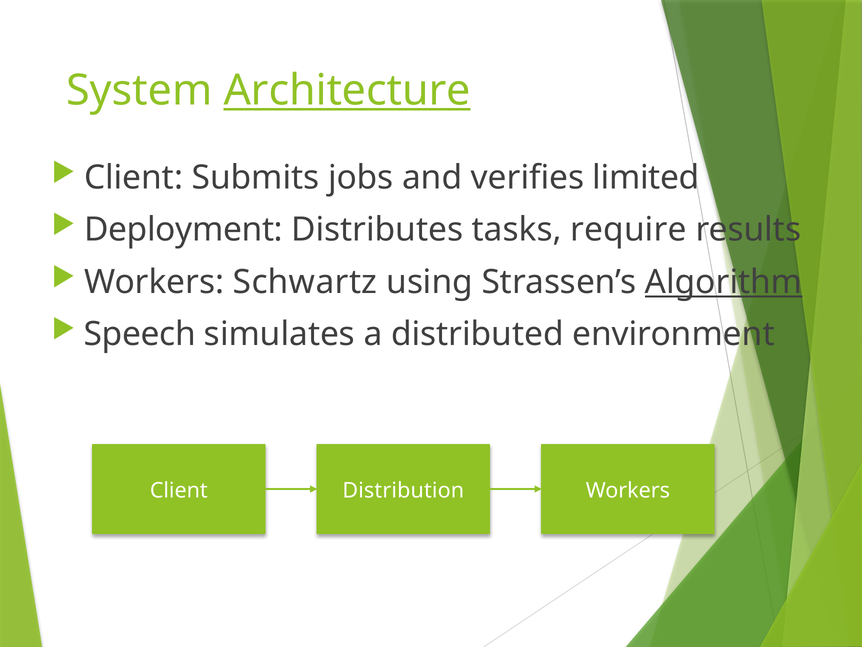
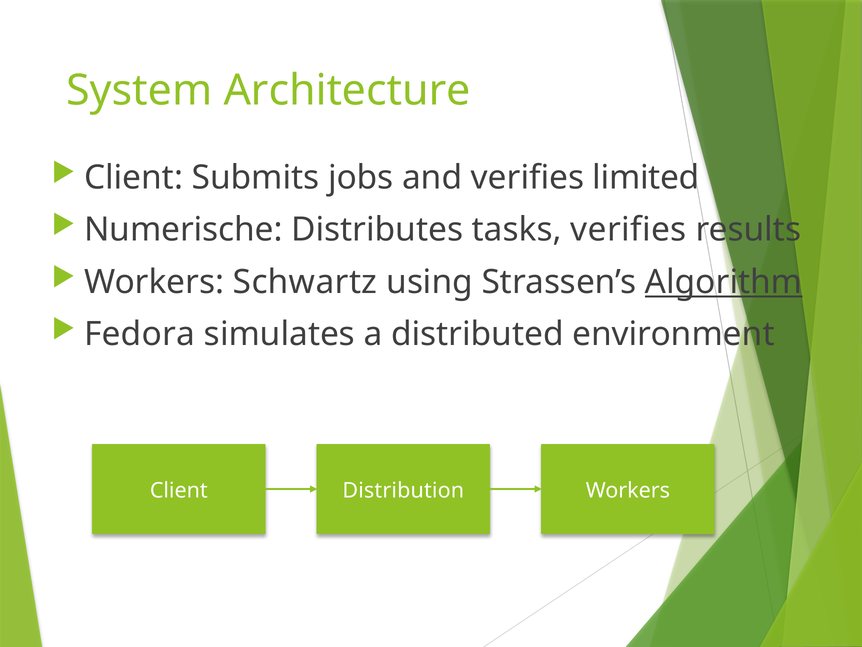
Architecture underline: present -> none
Deployment: Deployment -> Numerische
tasks require: require -> verifies
Speech: Speech -> Fedora
